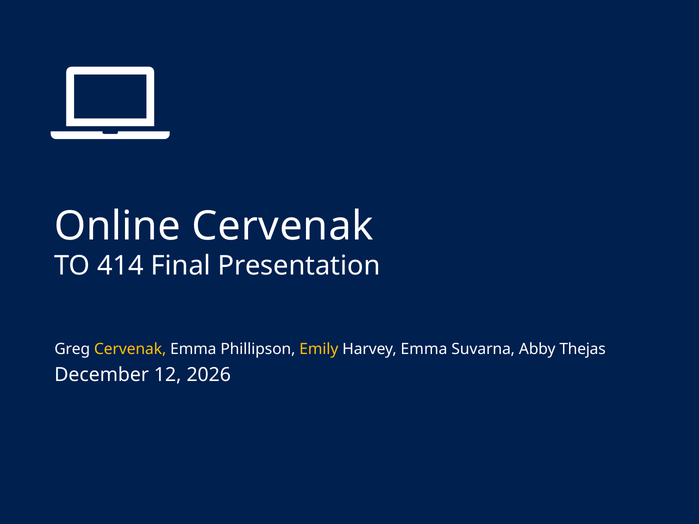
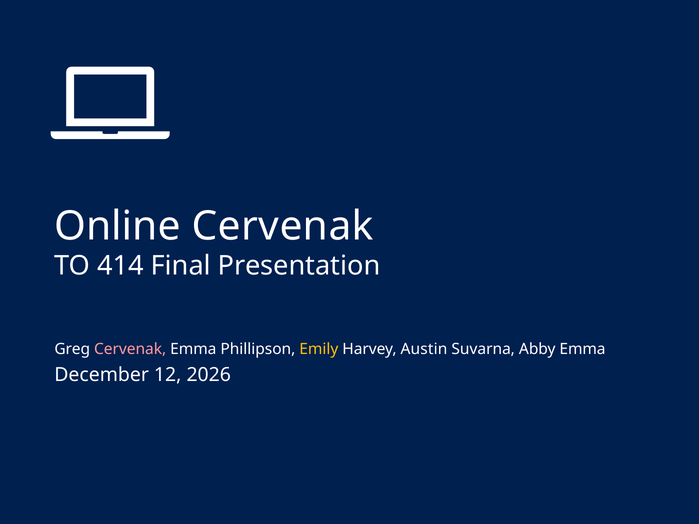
Cervenak at (130, 349) colour: yellow -> pink
Harvey Emma: Emma -> Austin
Abby Thejas: Thejas -> Emma
